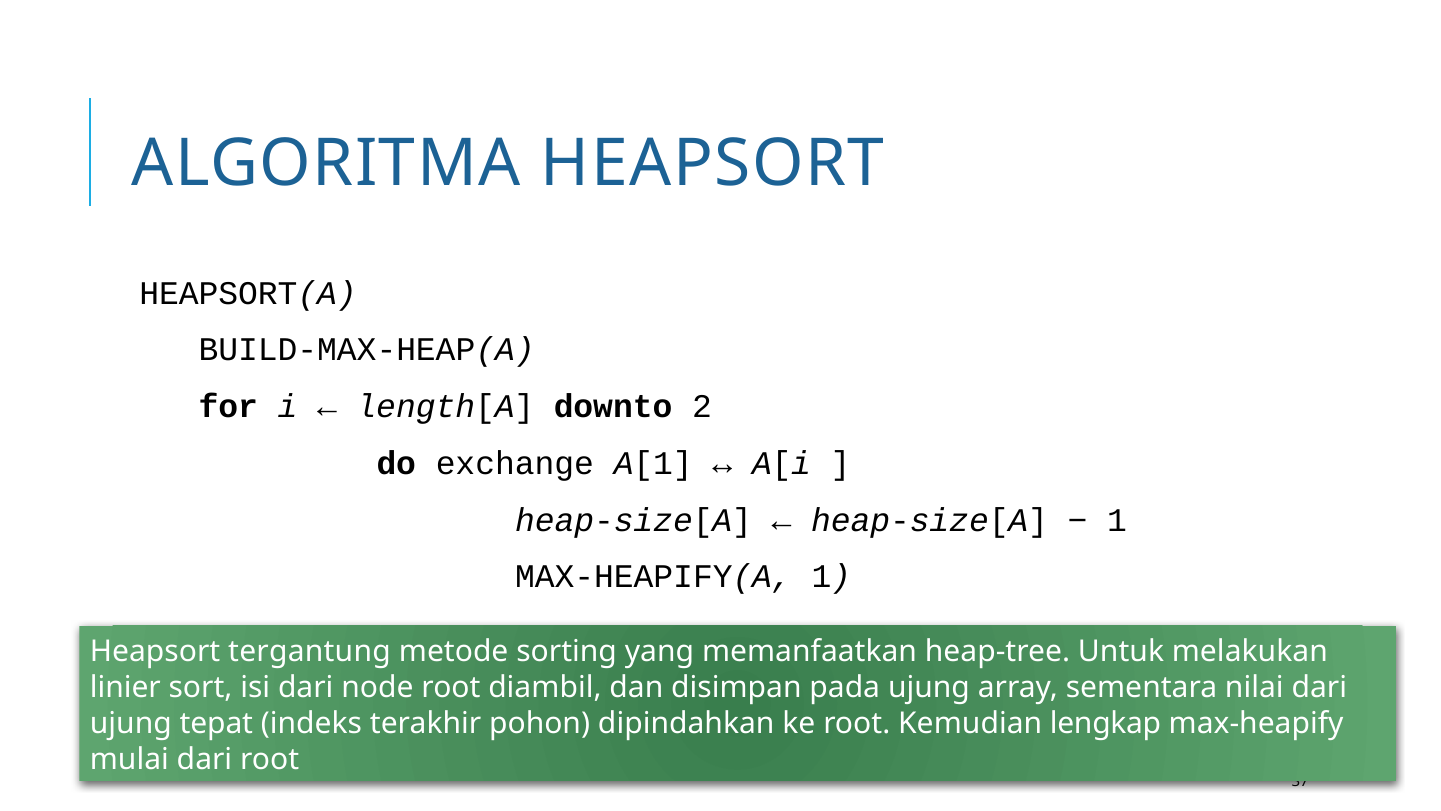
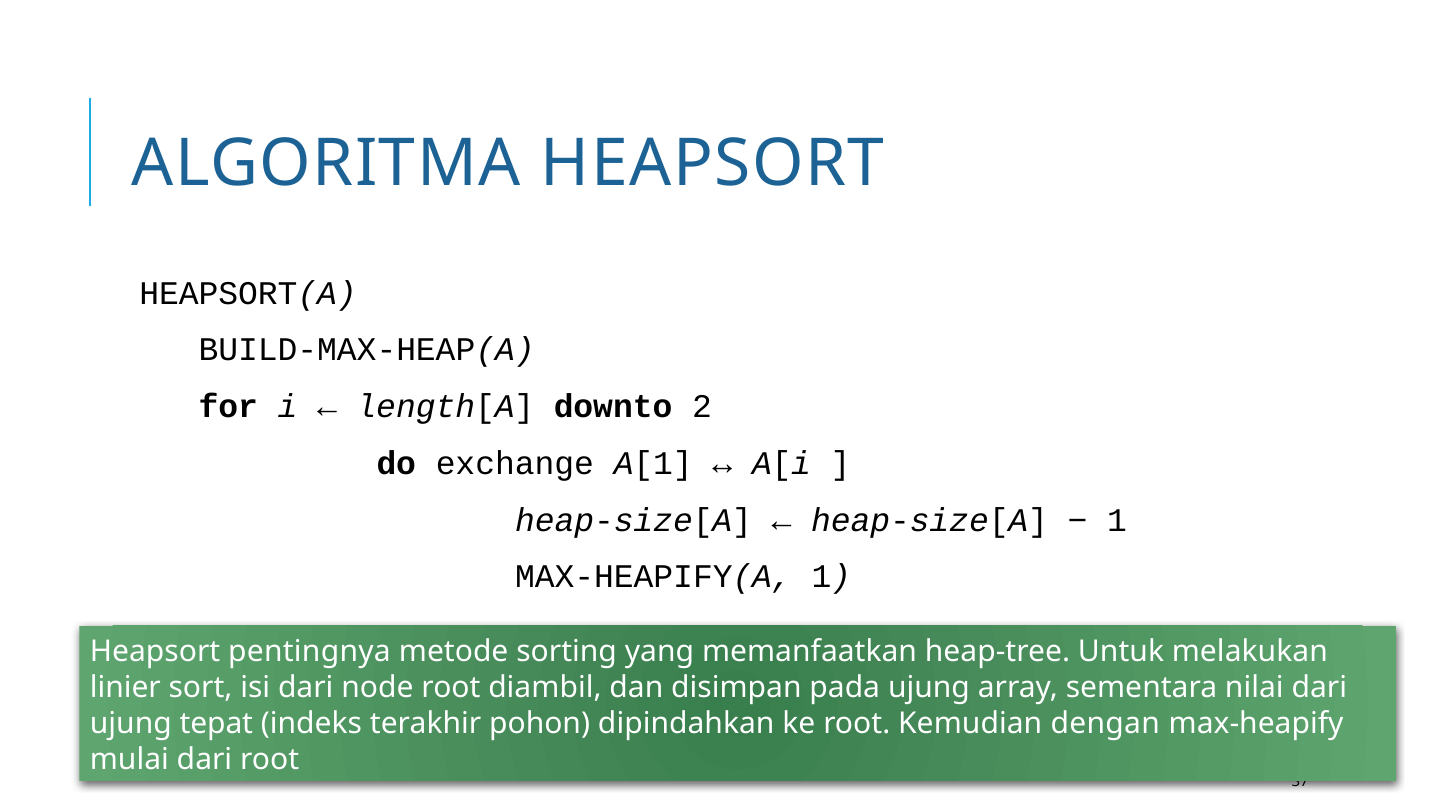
tergantung: tergantung -> pentingnya
lengkap: lengkap -> dengan
